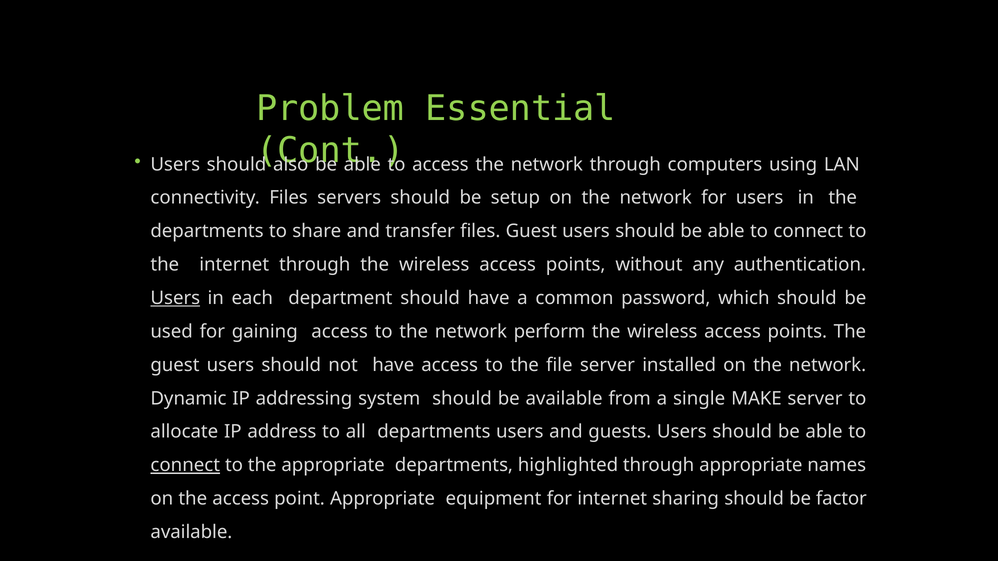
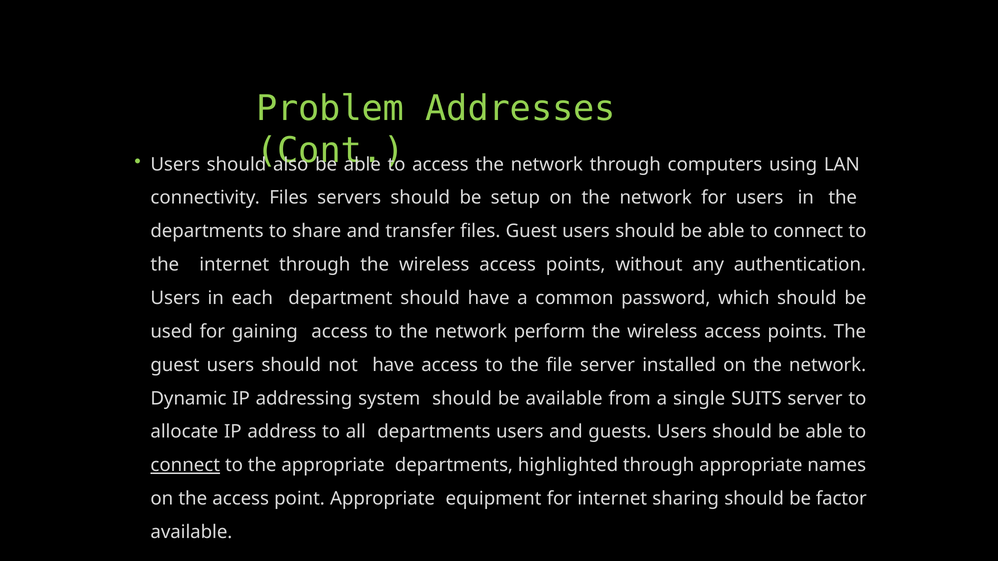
Essential: Essential -> Addresses
Users at (175, 298) underline: present -> none
MAKE: MAKE -> SUITS
